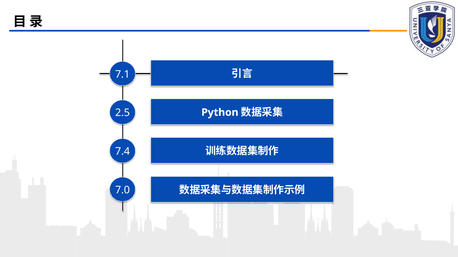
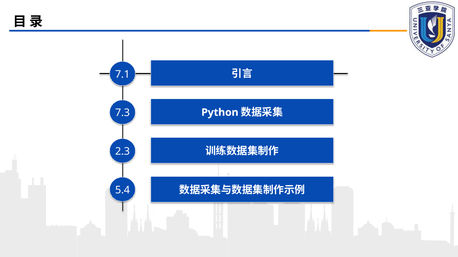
2.5: 2.5 -> 7.3
7.4: 7.4 -> 2.3
7.0: 7.0 -> 5.4
